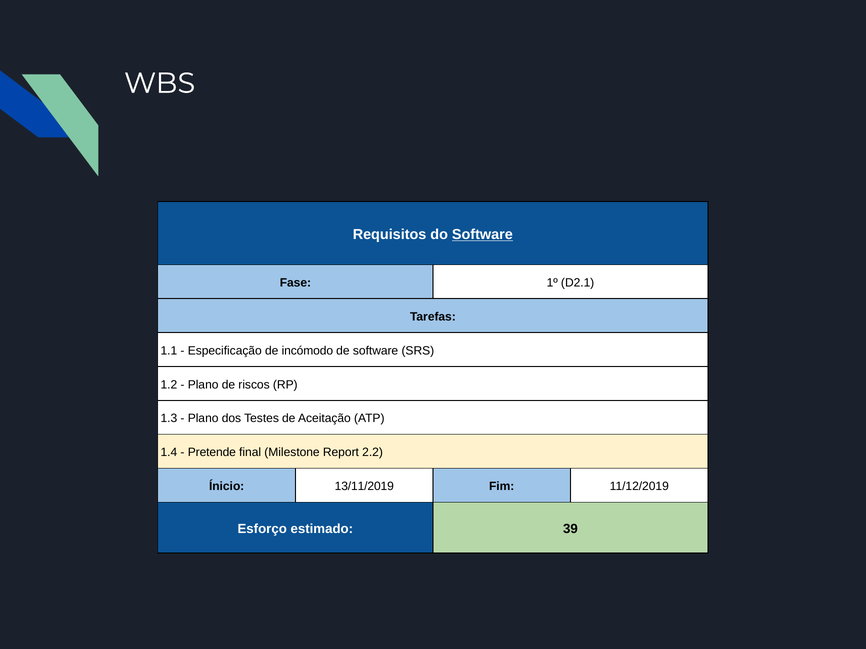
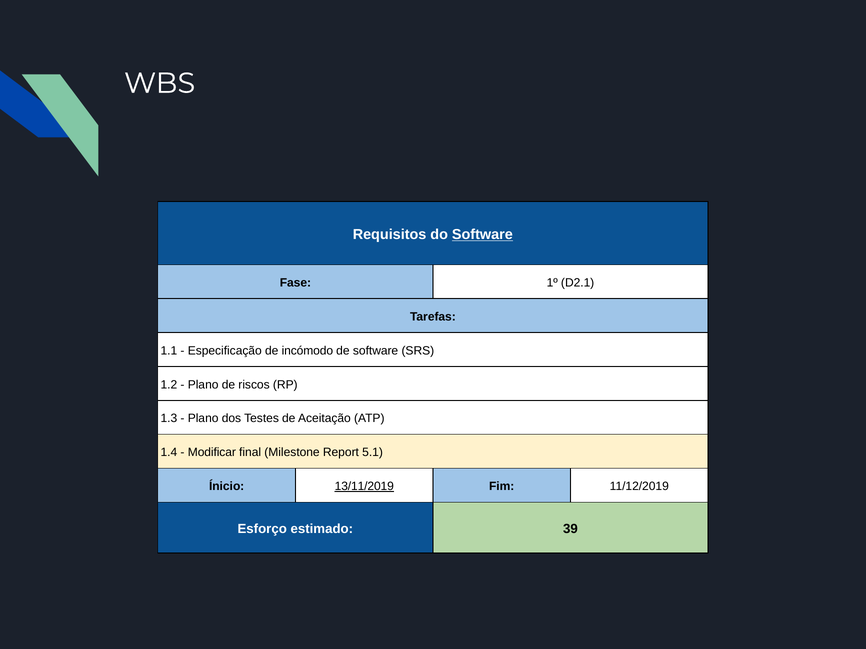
Pretende: Pretende -> Modificar
2.2: 2.2 -> 5.1
13/11/2019 underline: none -> present
